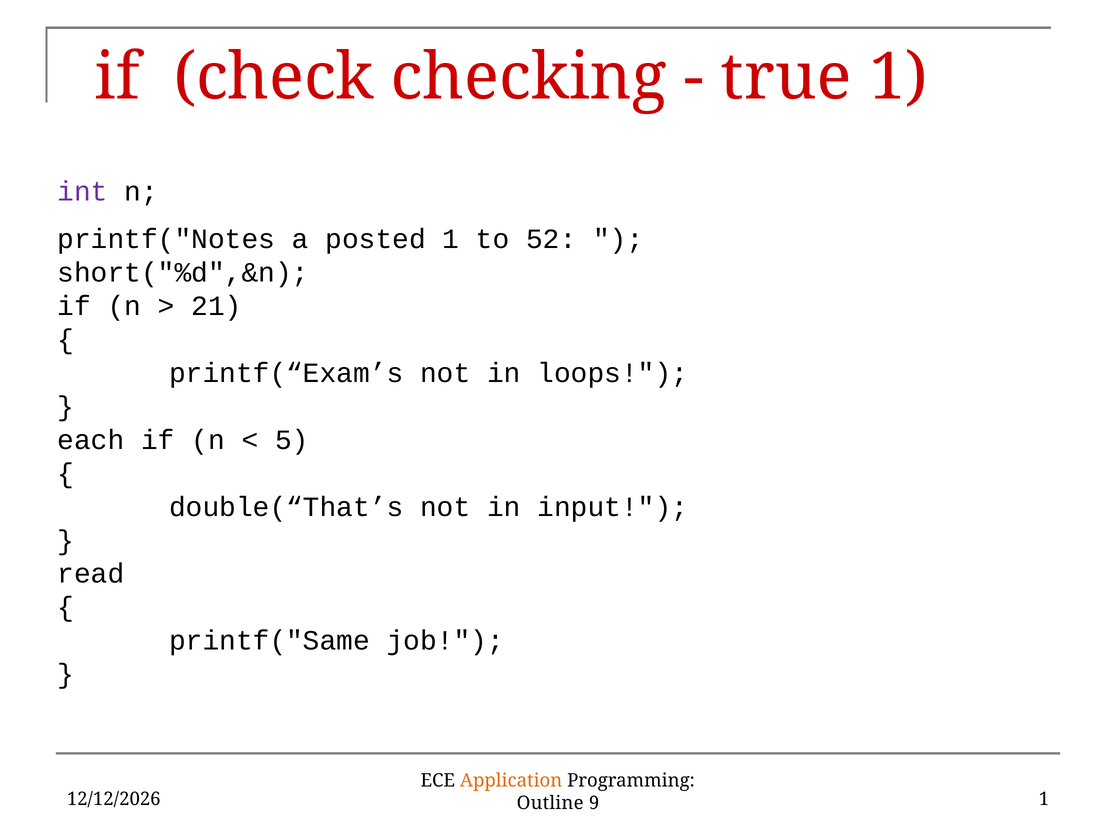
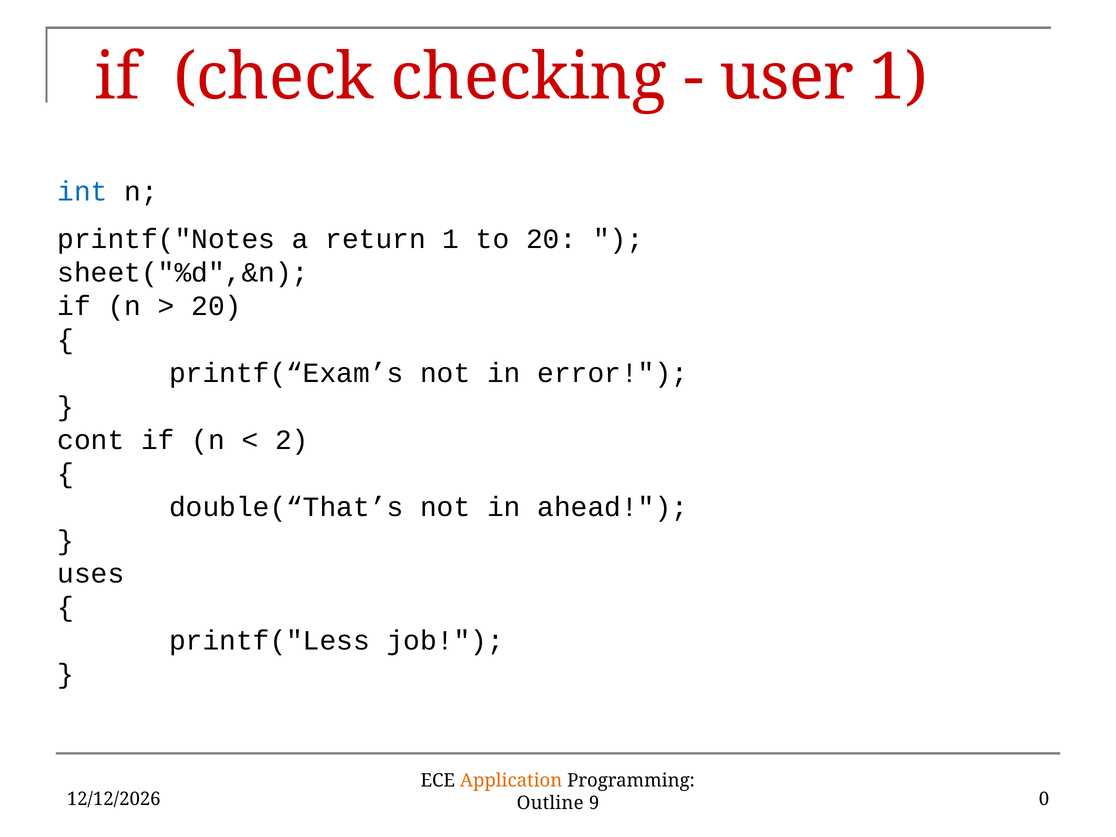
true: true -> user
int colour: purple -> blue
posted: posted -> return
to 52: 52 -> 20
short("%d",&n: short("%d",&n -> sheet("%d",&n
21 at (216, 306): 21 -> 20
loops: loops -> error
each: each -> cont
5: 5 -> 2
input: input -> ahead
read: read -> uses
printf("Same: printf("Same -> printf("Less
1 at (1044, 799): 1 -> 0
